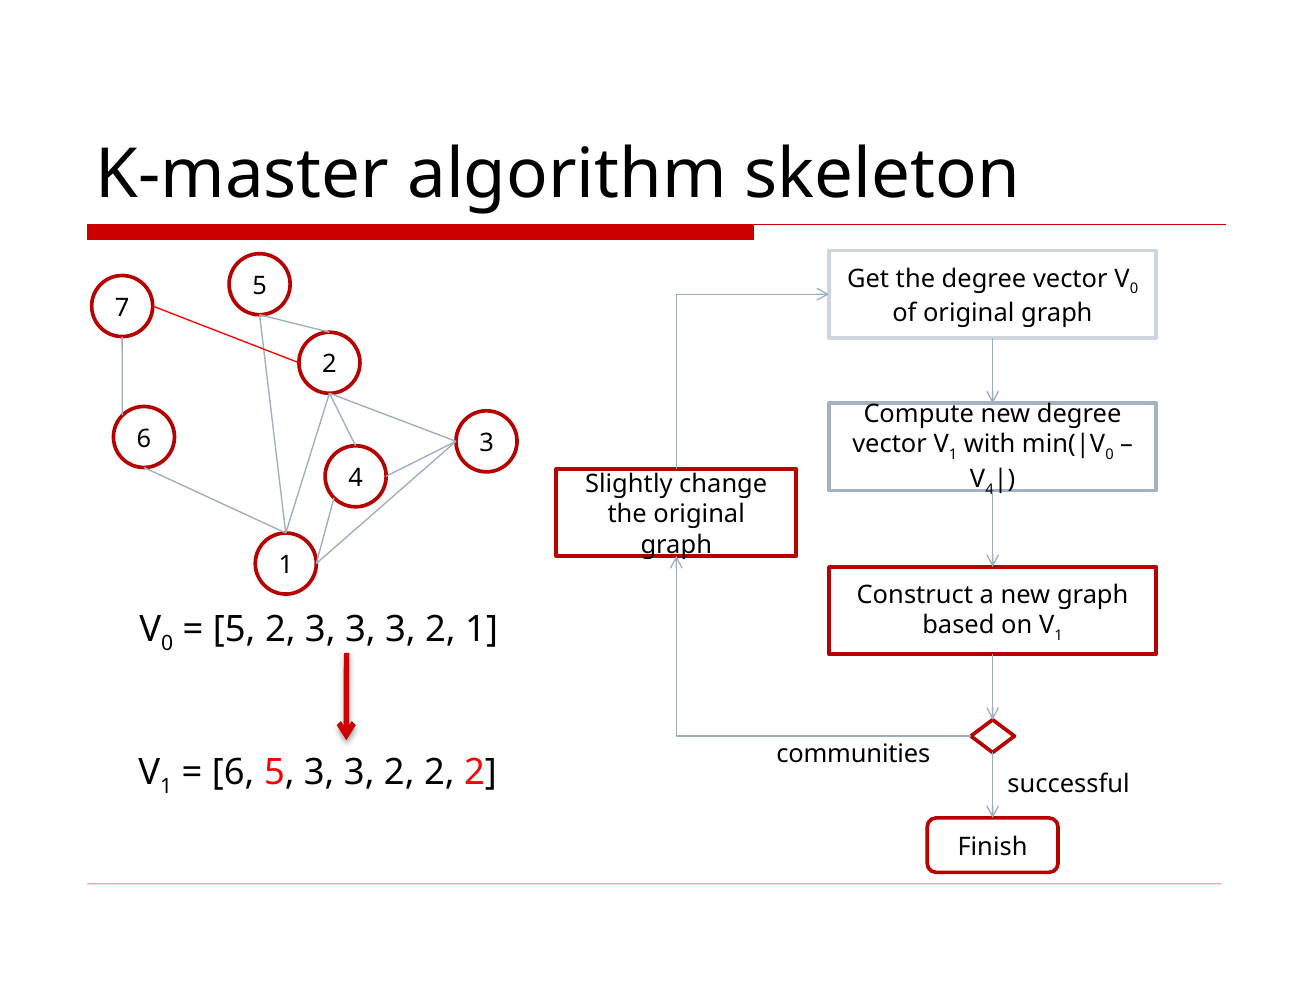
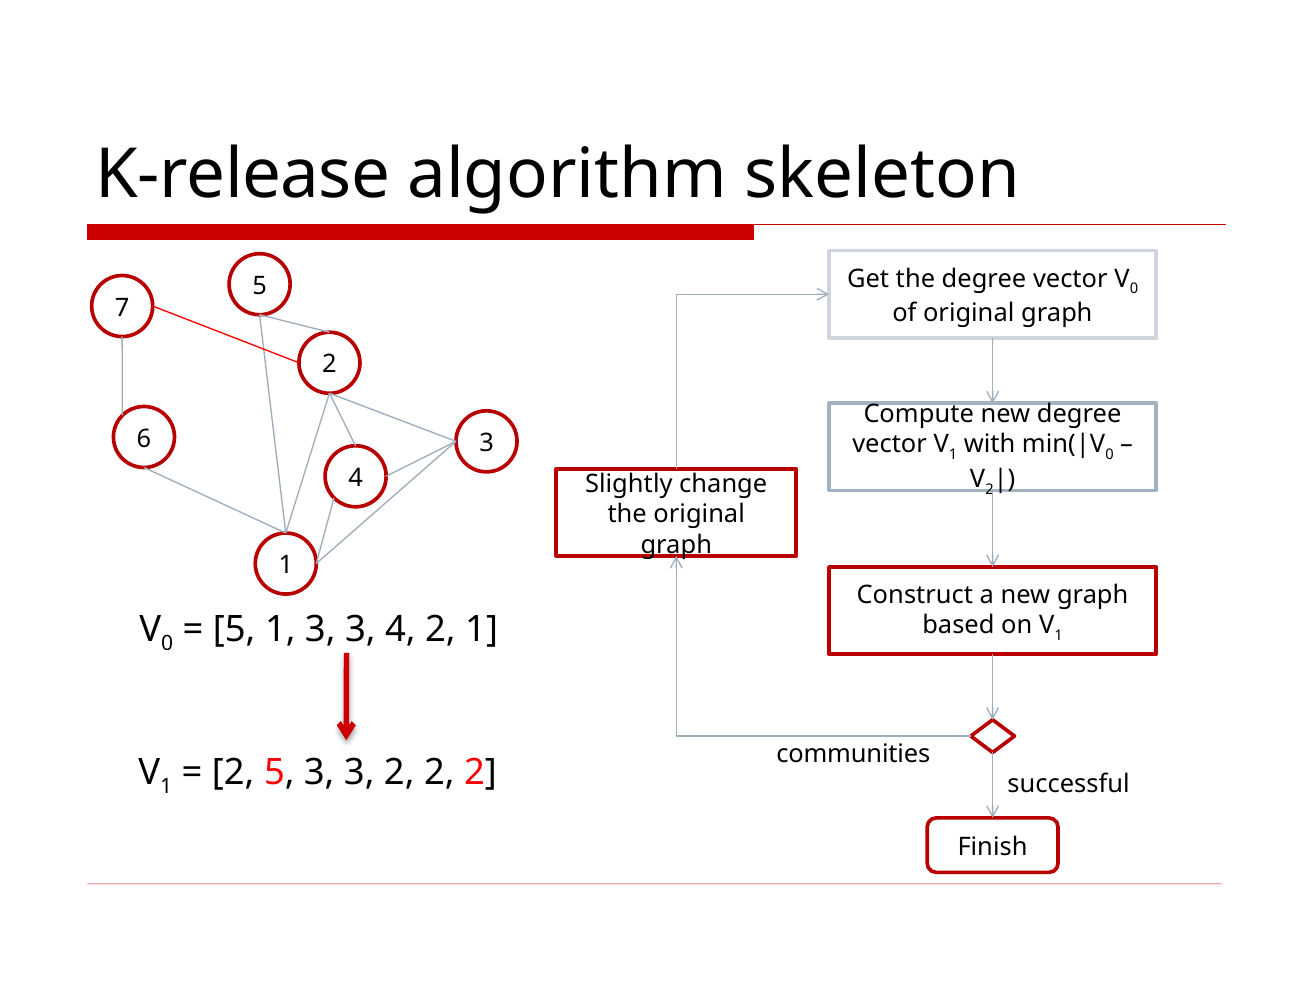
K-master: K-master -> K-release
4 at (990, 489): 4 -> 2
2 at (280, 629): 2 -> 1
3 3 3: 3 -> 4
6 at (233, 773): 6 -> 2
